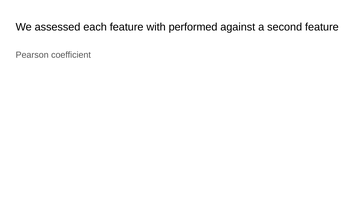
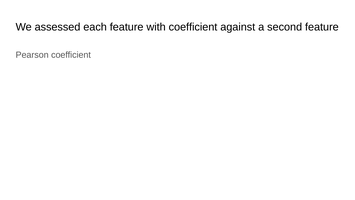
with performed: performed -> coefficient
